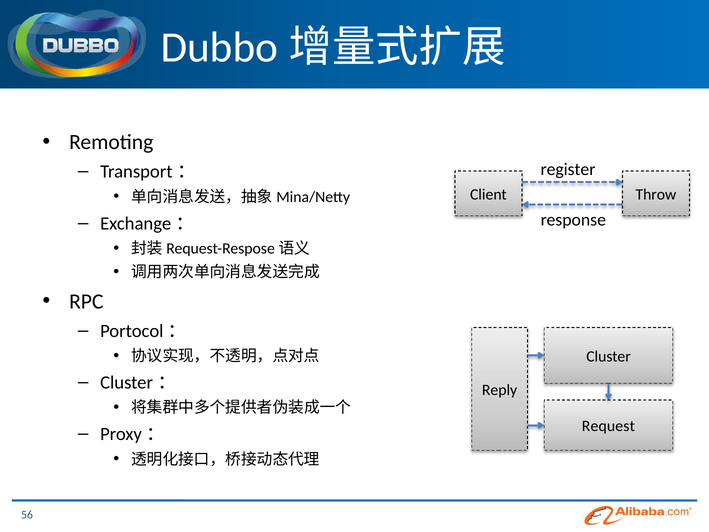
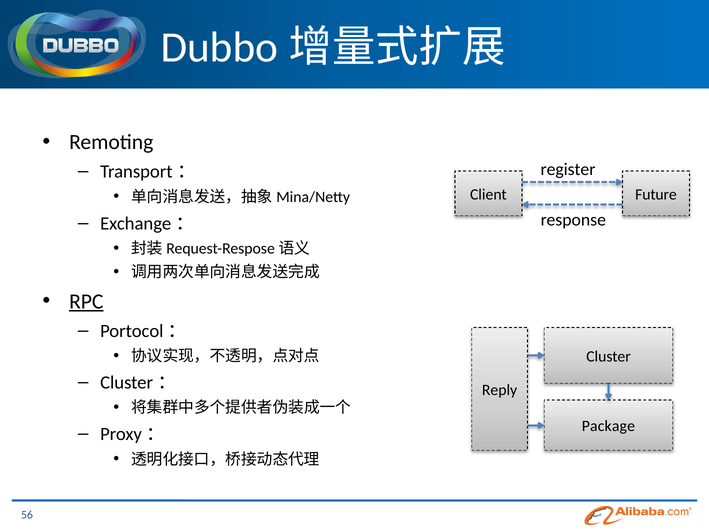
Throw: Throw -> Future
RPC underline: none -> present
Request: Request -> Package
